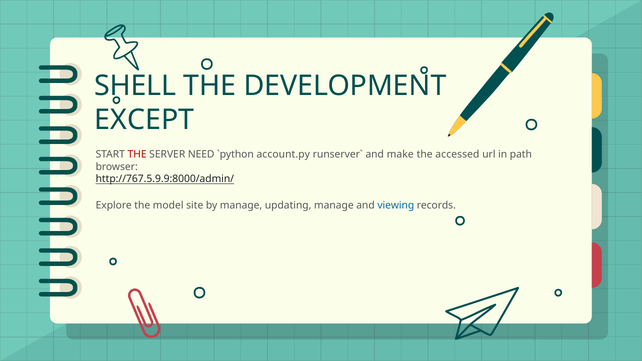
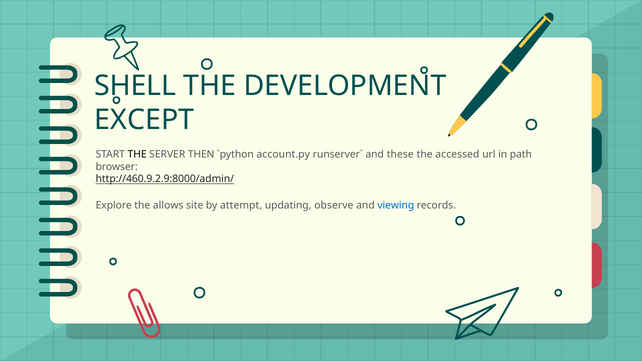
THE at (137, 154) colour: red -> black
NEED: NEED -> THEN
make: make -> these
http://767.5.9.9:8000/admin/: http://767.5.9.9:8000/admin/ -> http://460.9.2.9:8000/admin/
model: model -> allows
by manage: manage -> attempt
updating manage: manage -> observe
